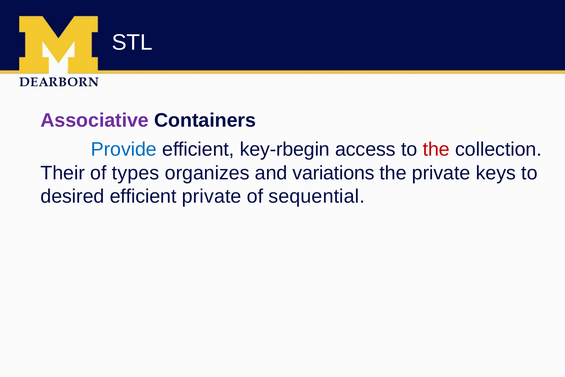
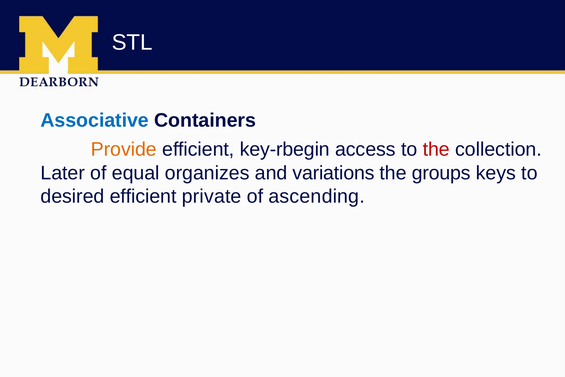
Associative colour: purple -> blue
Provide colour: blue -> orange
Their: Their -> Later
types: types -> equal
the private: private -> groups
sequential: sequential -> ascending
